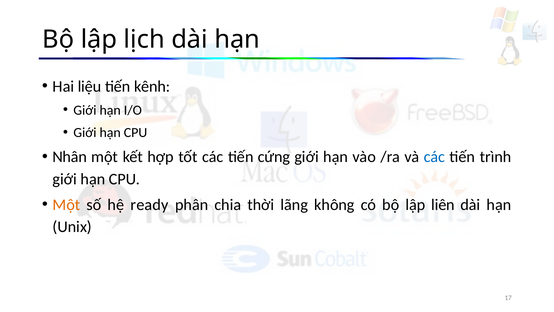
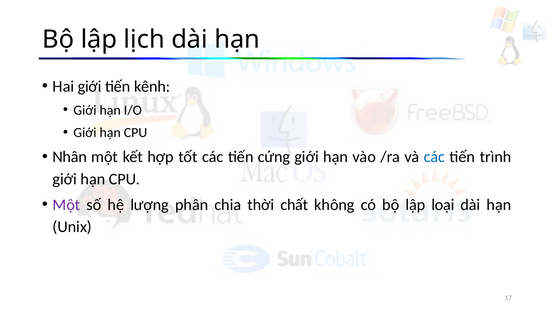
Hai liệu: liệu -> giới
Một at (66, 204) colour: orange -> purple
ready: ready -> lượng
lãng: lãng -> chất
liên: liên -> loại
